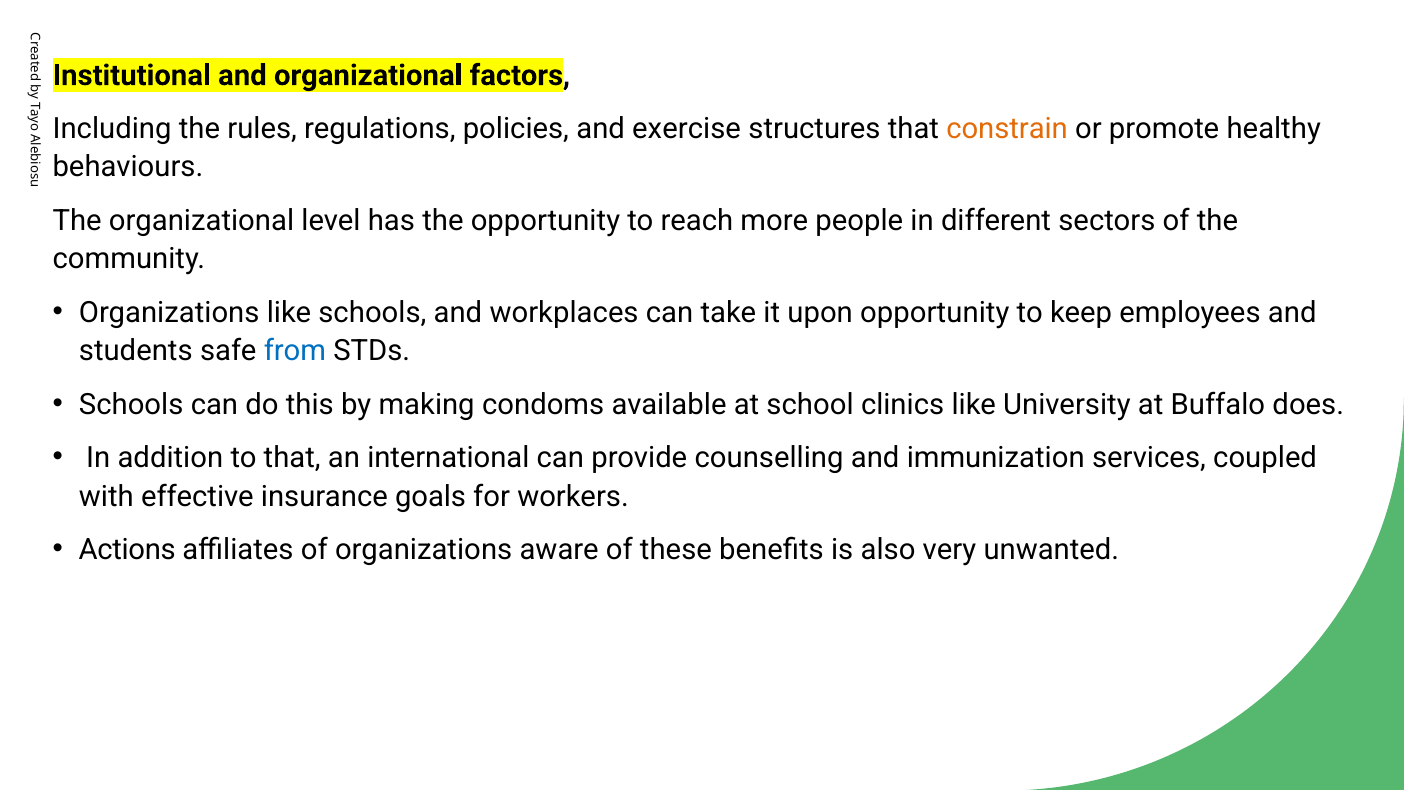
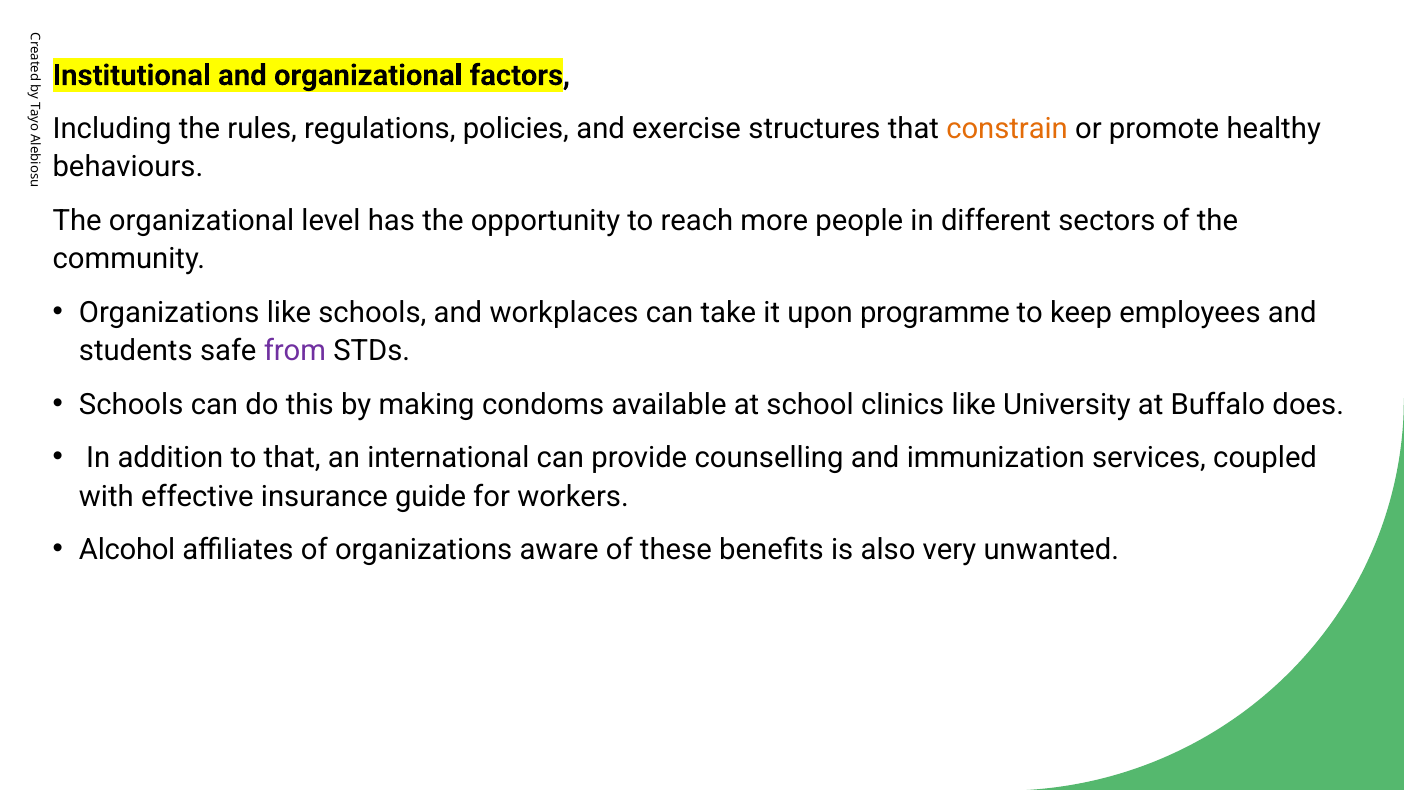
upon opportunity: opportunity -> programme
from colour: blue -> purple
goals: goals -> guide
Actions: Actions -> Alcohol
